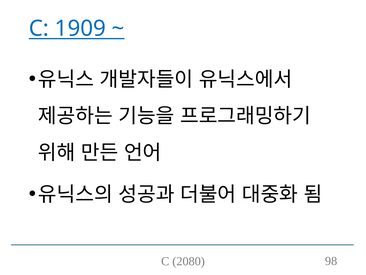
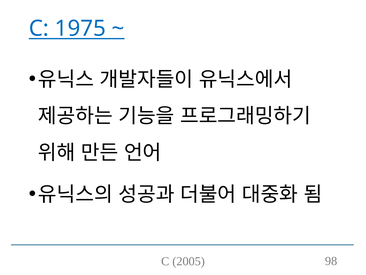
1909: 1909 -> 1975
2080: 2080 -> 2005
